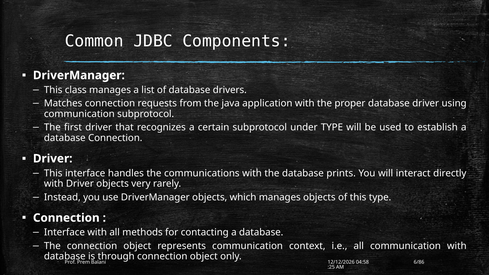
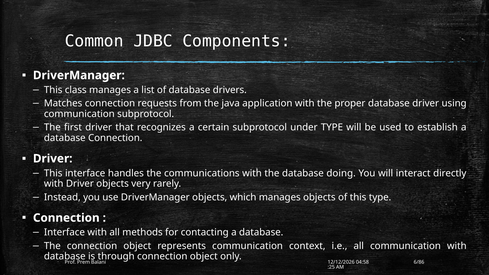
prints: prints -> doing
